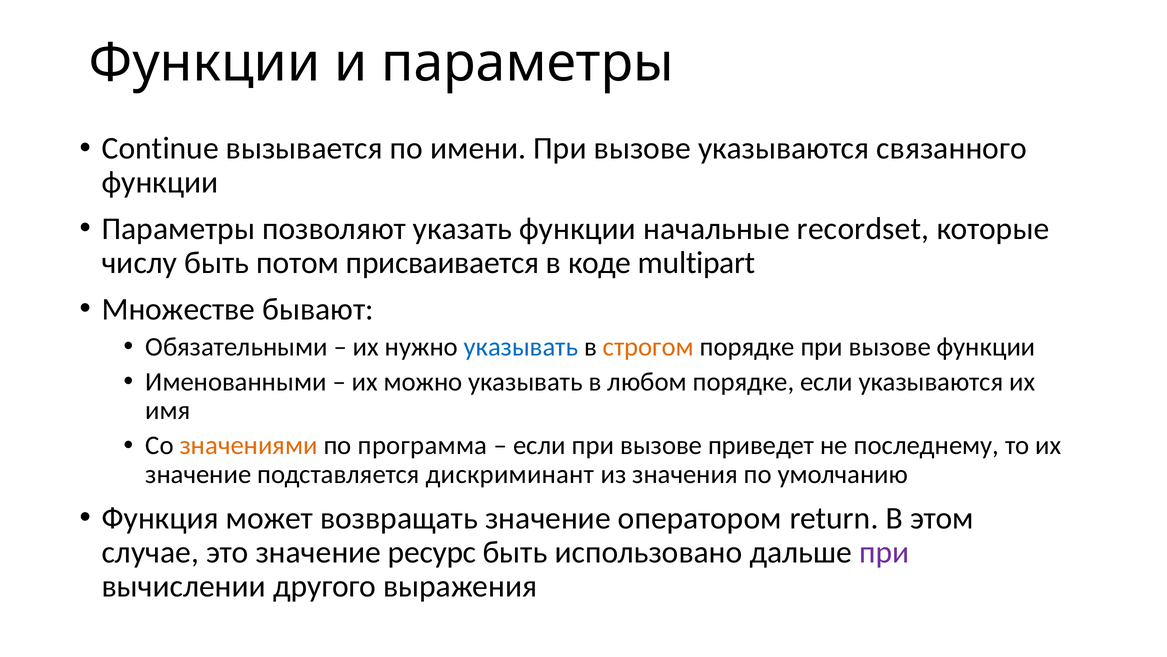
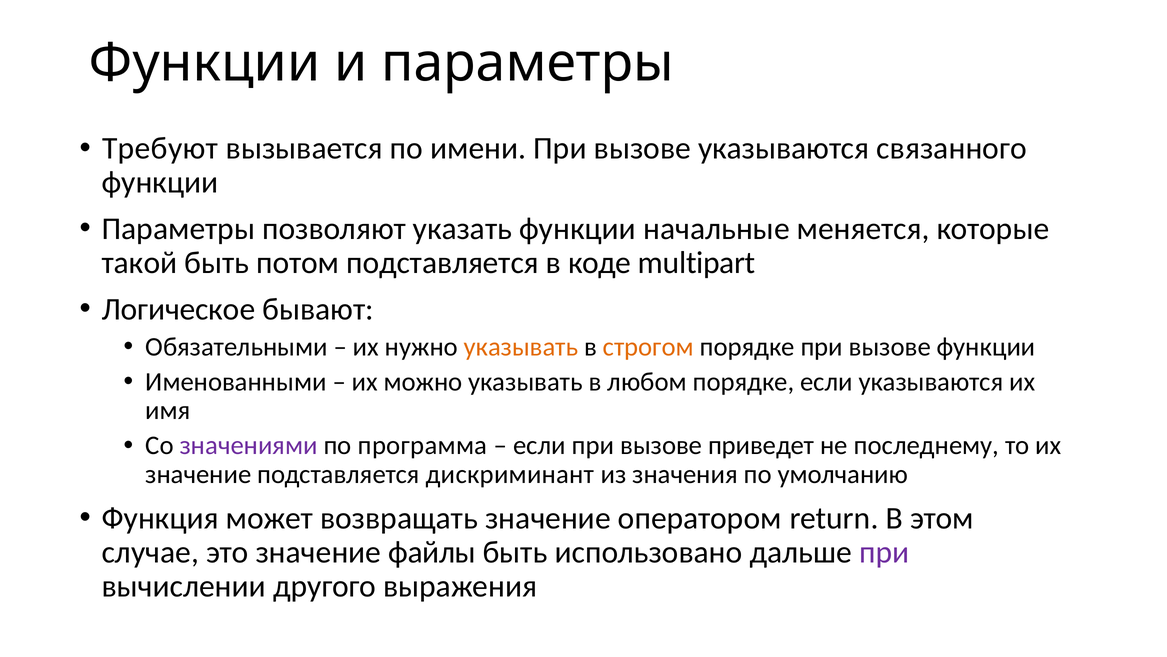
Continue: Continue -> Требуют
recordset: recordset -> меняется
числу: числу -> такой
потом присваивается: присваивается -> подставляется
Множестве: Множестве -> Логическое
указывать at (521, 346) colour: blue -> orange
значениями colour: orange -> purple
ресурс: ресурс -> файлы
